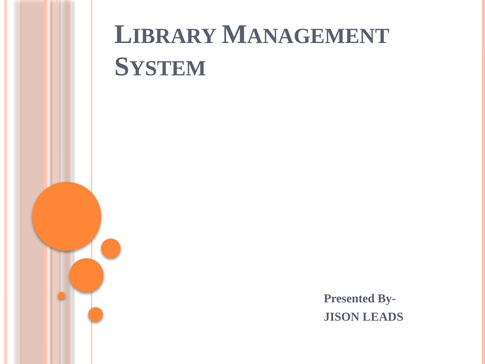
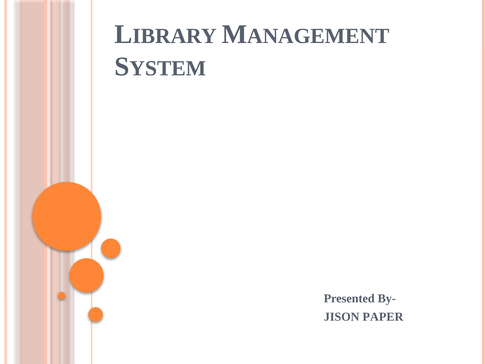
LEADS: LEADS -> PAPER
